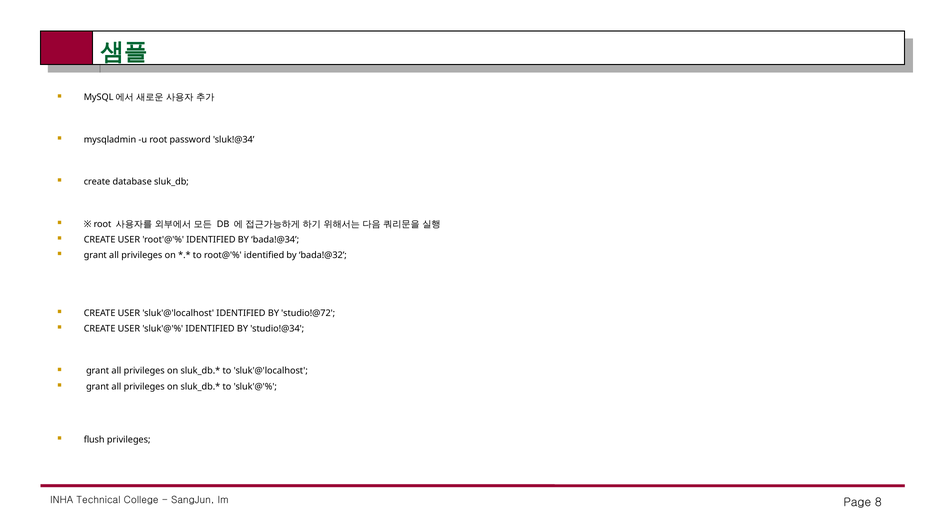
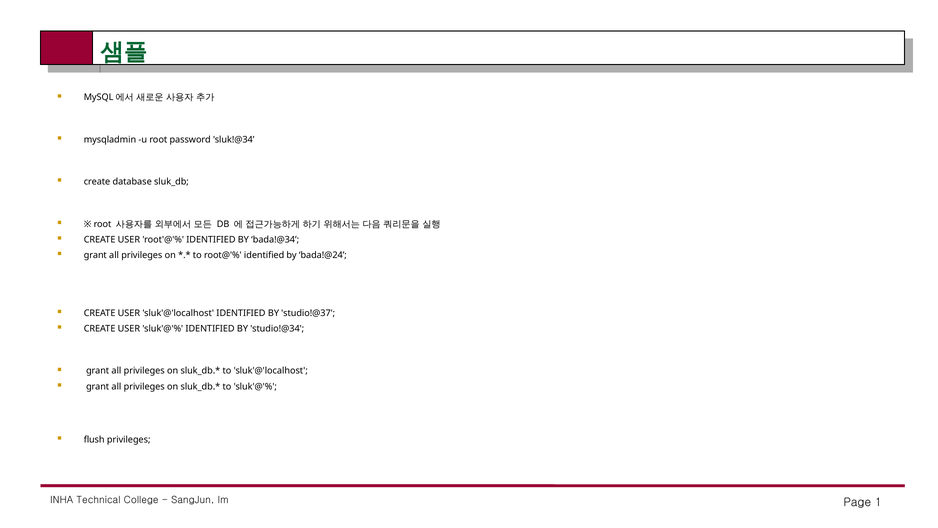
bada!@32: bada!@32 -> bada!@24
studio!@72: studio!@72 -> studio!@37
8: 8 -> 1
